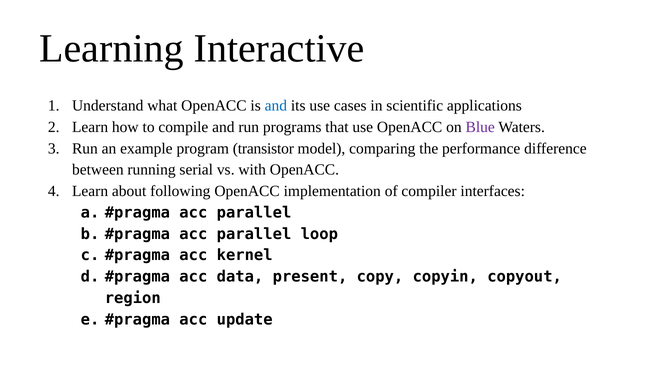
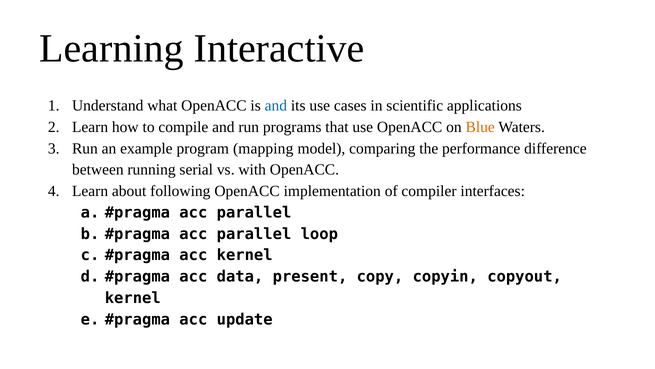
Blue colour: purple -> orange
transistor: transistor -> mapping
region at (133, 298): region -> kernel
